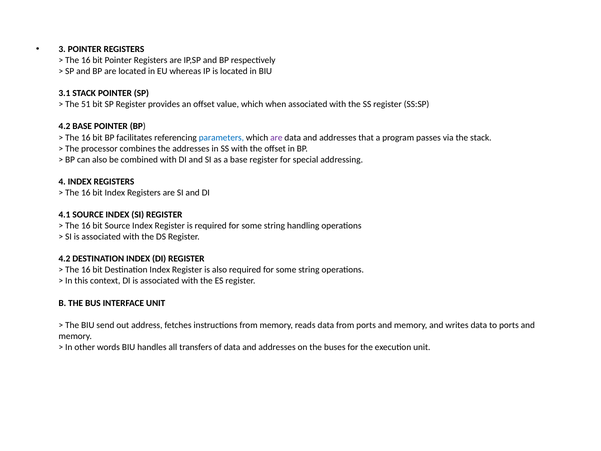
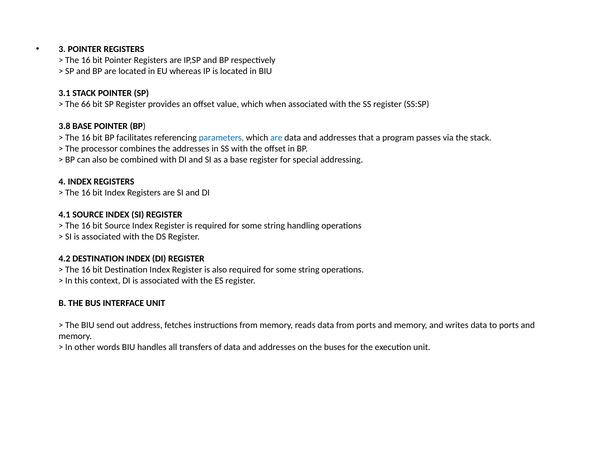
51: 51 -> 66
4.2 at (64, 126): 4.2 -> 3.8
are at (276, 137) colour: purple -> blue
